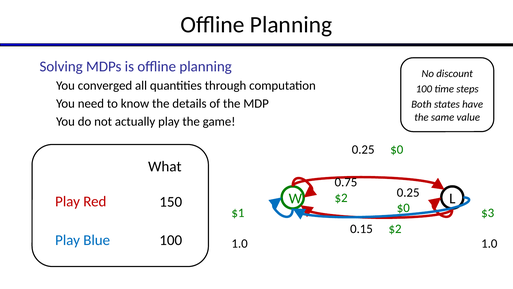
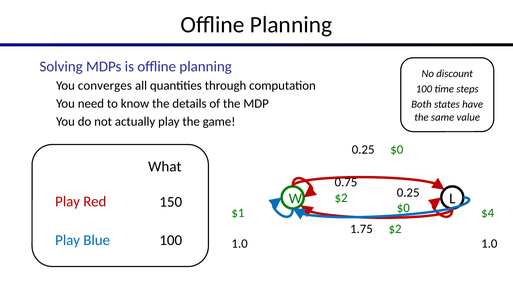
converged: converged -> converges
$3: $3 -> $4
0.15: 0.15 -> 1.75
